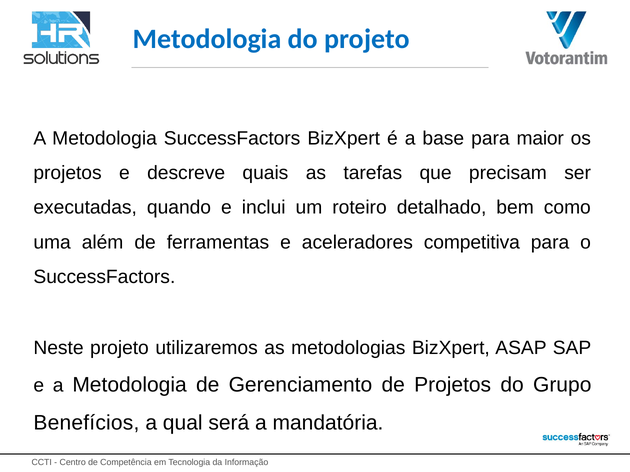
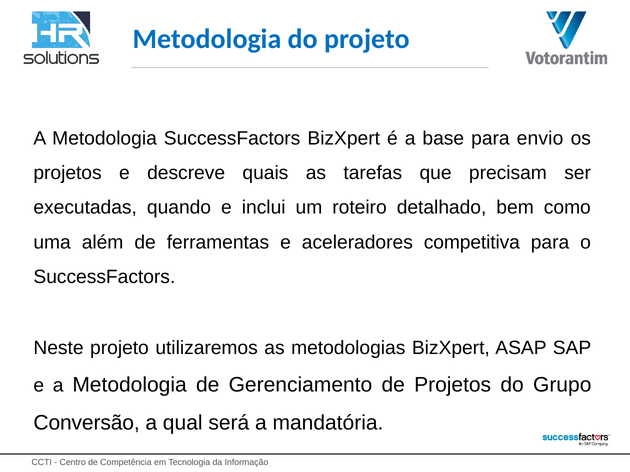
maior: maior -> envio
Benefícios: Benefícios -> Conversão
